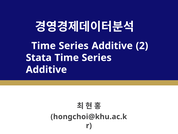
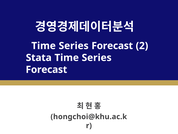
Additive at (112, 46): Additive -> Forecast
Additive at (46, 69): Additive -> Forecast
